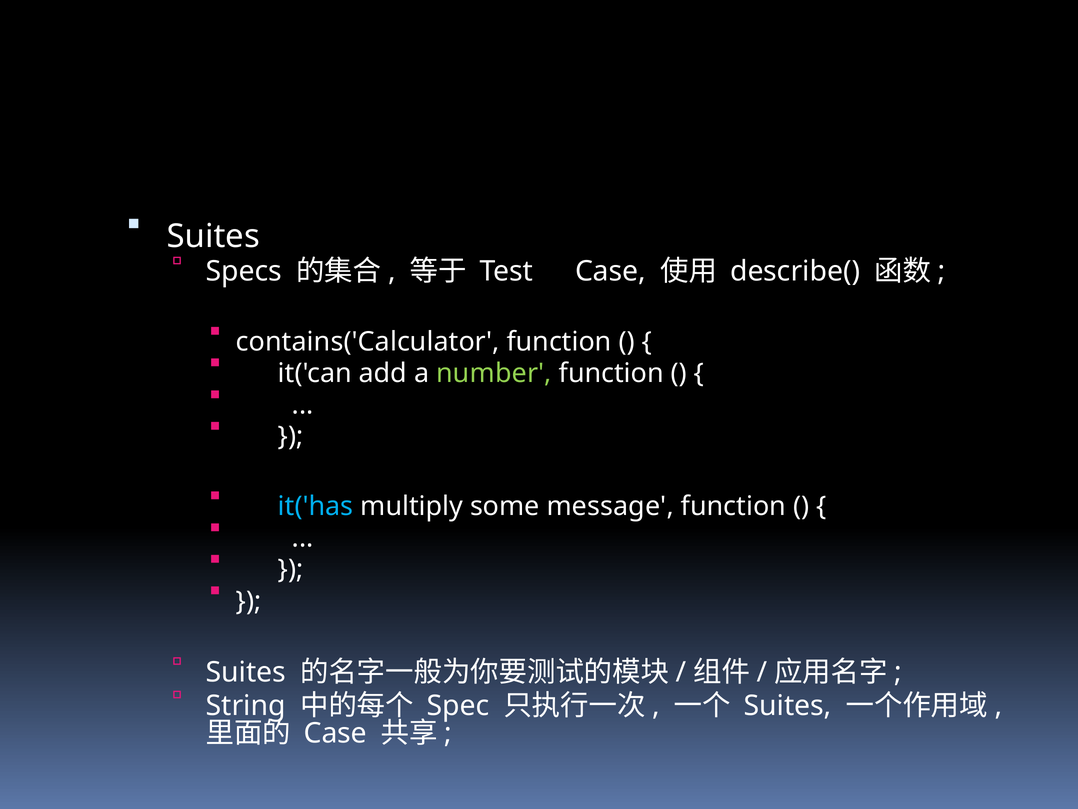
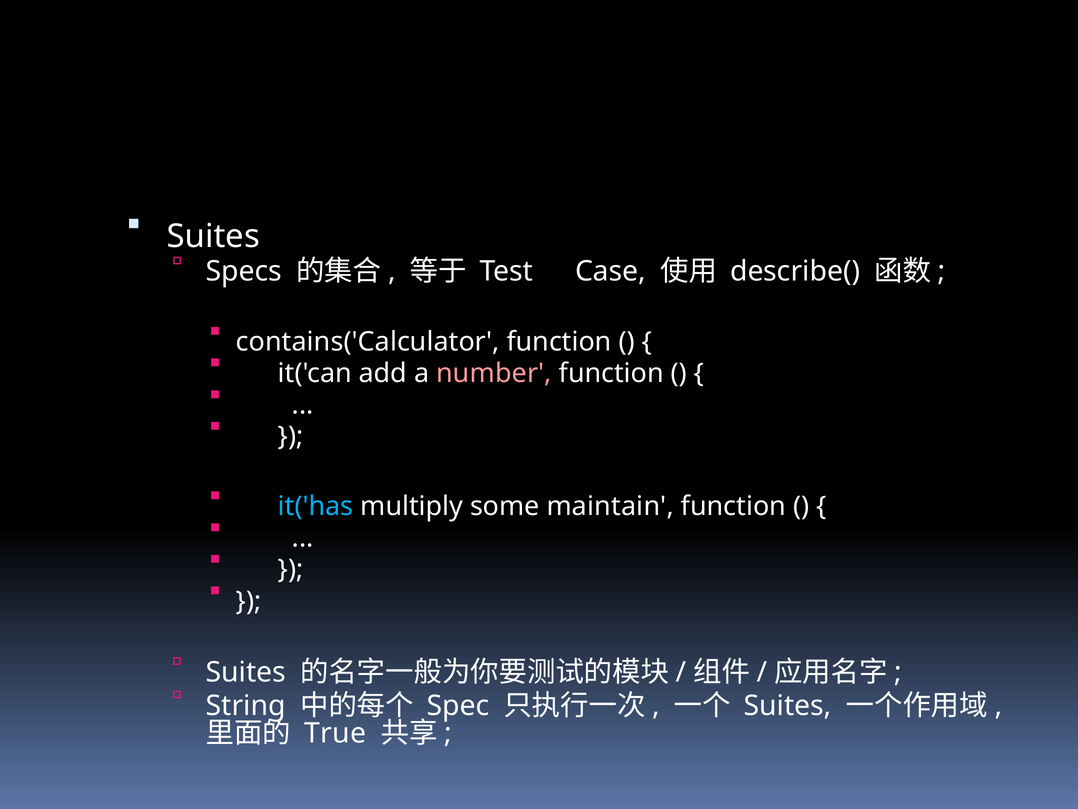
number colour: light green -> pink
message: message -> maintain
Case at (335, 733): Case -> True
